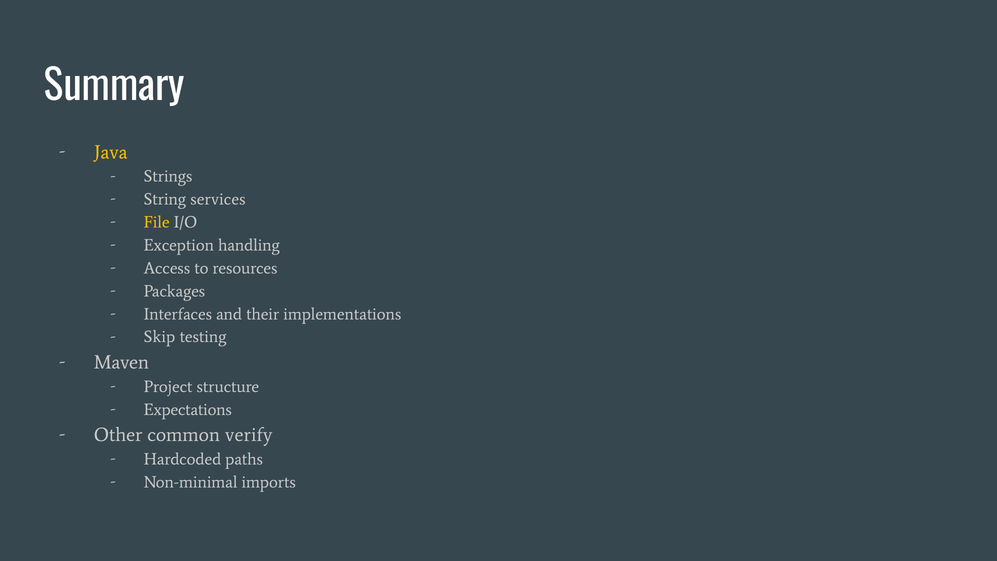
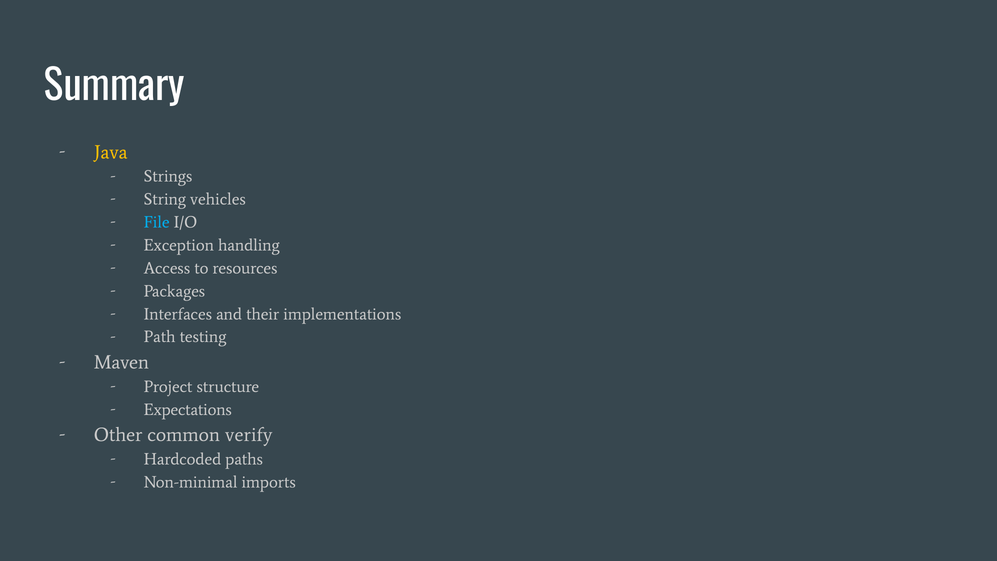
services: services -> vehicles
File colour: yellow -> light blue
Skip: Skip -> Path
